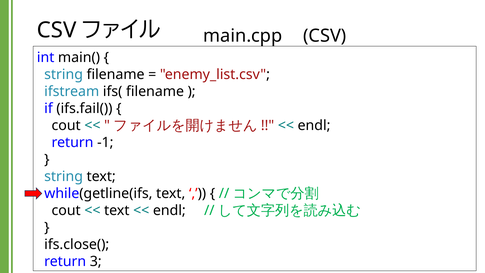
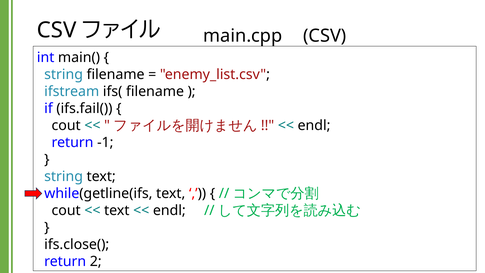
3: 3 -> 2
